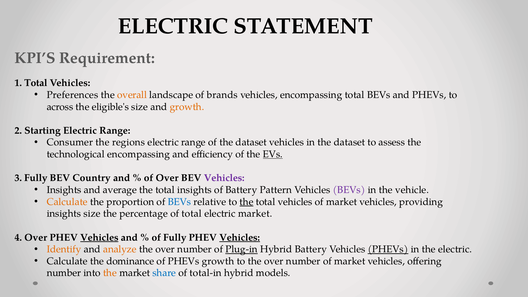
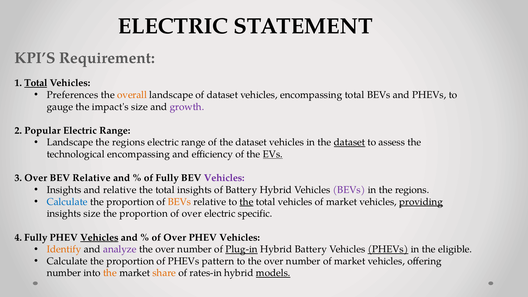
Total at (36, 83) underline: none -> present
of brands: brands -> dataset
across: across -> gauge
eligible's: eligible's -> impact's
growth at (187, 107) colour: orange -> purple
Starting: Starting -> Popular
Consumer at (70, 142): Consumer -> Landscape
dataset at (350, 142) underline: none -> present
3 Fully: Fully -> Over
BEV Country: Country -> Relative
of Over: Over -> Fully
and average: average -> relative
Battery Pattern: Pattern -> Hybrid
in the vehicle: vehicle -> regions
Calculate at (67, 202) colour: orange -> blue
BEVs at (179, 202) colour: blue -> orange
providing underline: none -> present
percentage at (144, 214): percentage -> proportion
total at (192, 214): total -> over
electric market: market -> specific
4 Over: Over -> Fully
Fully at (175, 237): Fully -> Over
Vehicles at (240, 237) underline: present -> none
analyze colour: orange -> purple
the electric: electric -> eligible
dominance at (130, 261): dominance -> proportion
PHEVs growth: growth -> pattern
share colour: blue -> orange
total-in: total-in -> rates-in
models underline: none -> present
